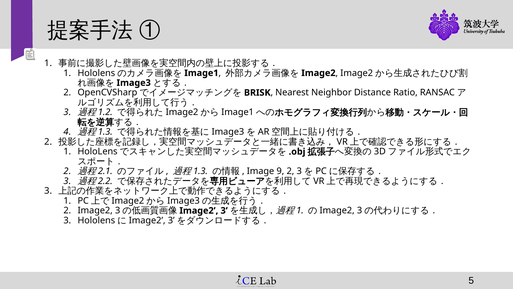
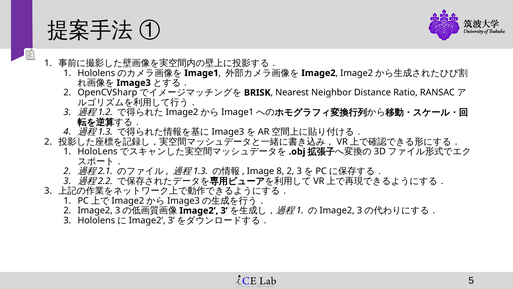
9: 9 -> 8
